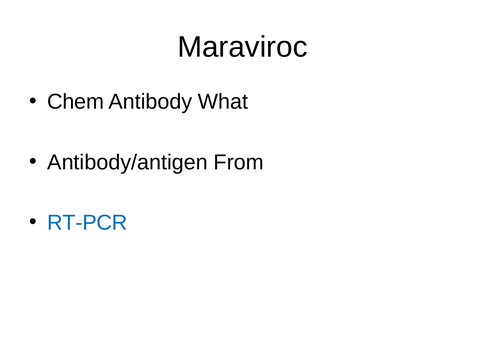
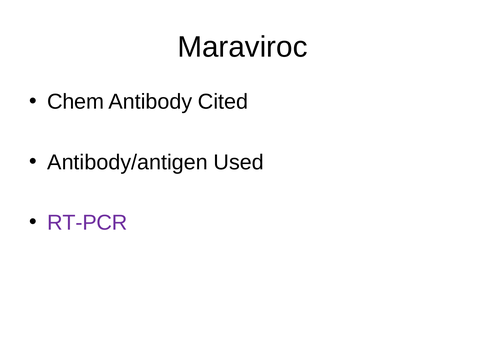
What: What -> Cited
From: From -> Used
RT-PCR colour: blue -> purple
